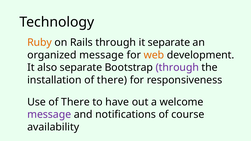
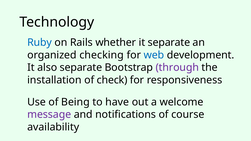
Ruby colour: orange -> blue
Rails through: through -> whether
organized message: message -> checking
web colour: orange -> blue
installation of there: there -> check
Use of There: There -> Being
